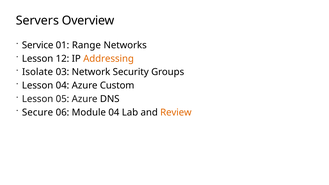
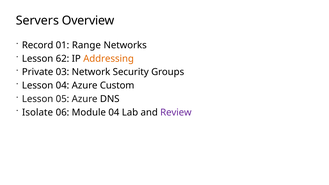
Service: Service -> Record
12: 12 -> 62
Isolate: Isolate -> Private
Secure: Secure -> Isolate
Review colour: orange -> purple
